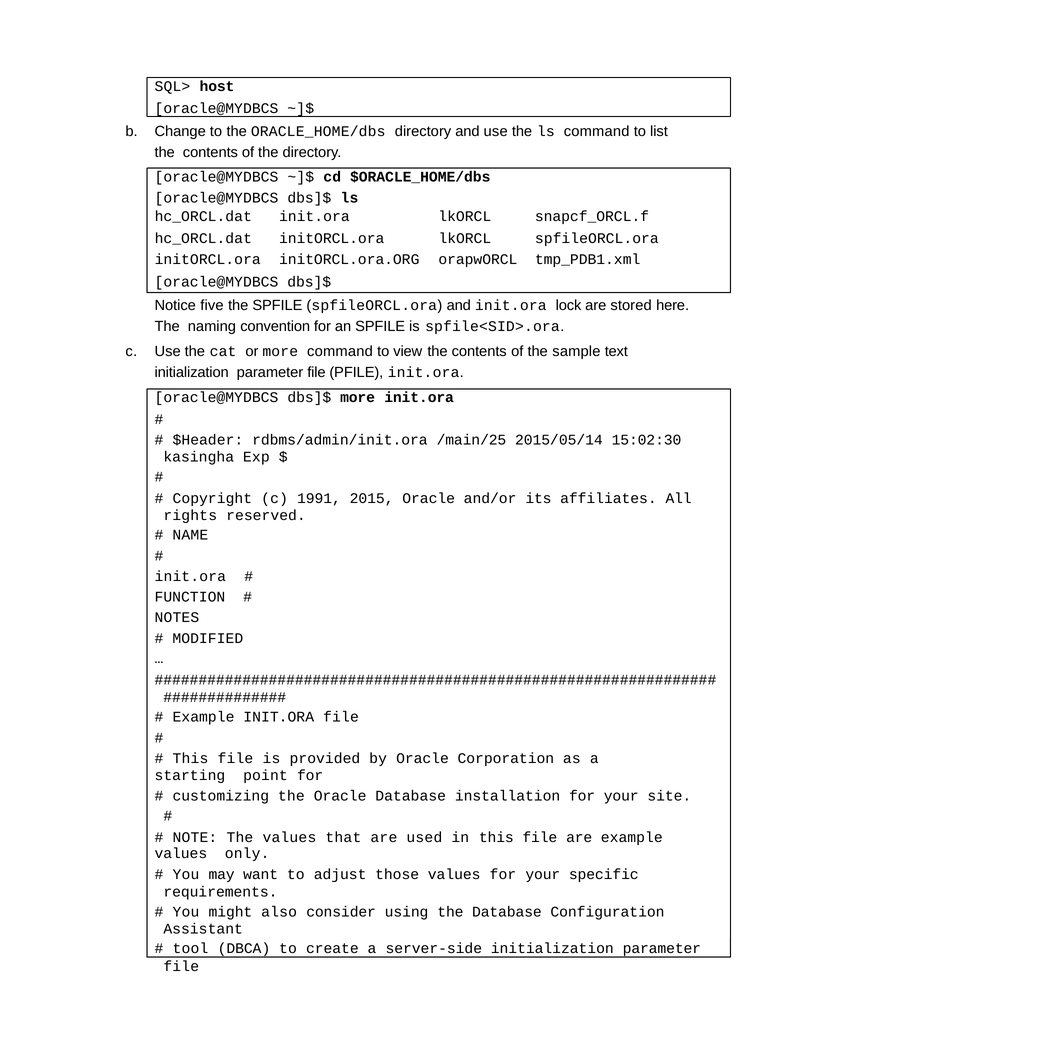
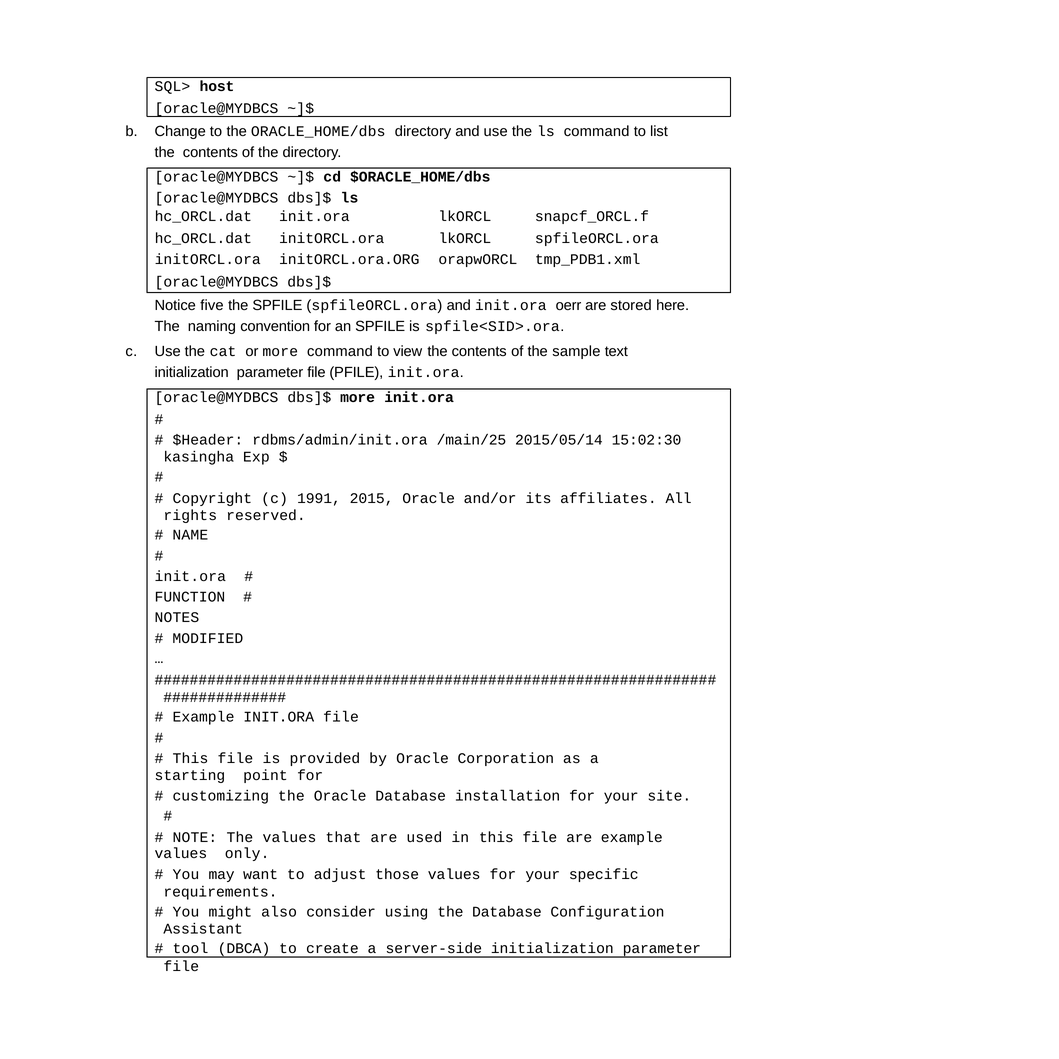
lock: lock -> oerr
